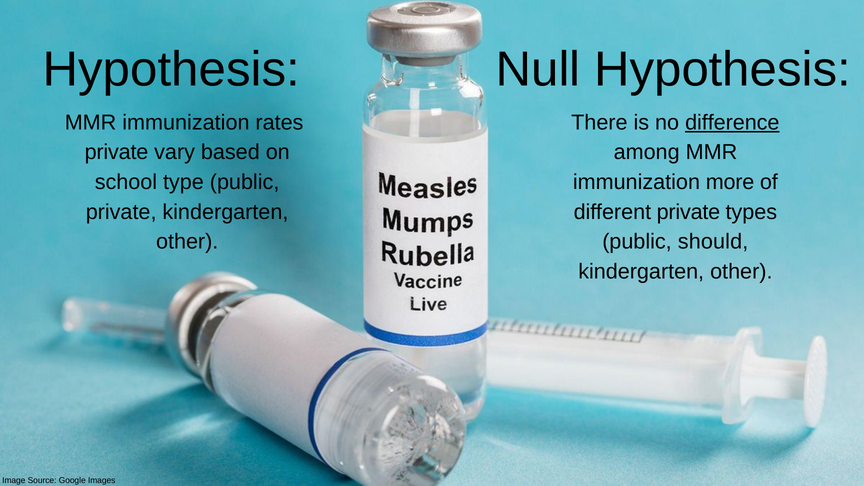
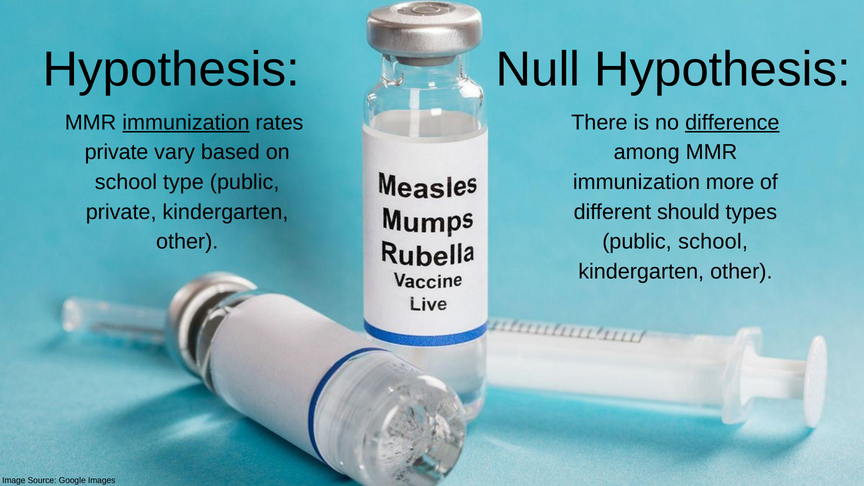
immunization at (186, 123) underline: none -> present
different private: private -> should
public should: should -> school
